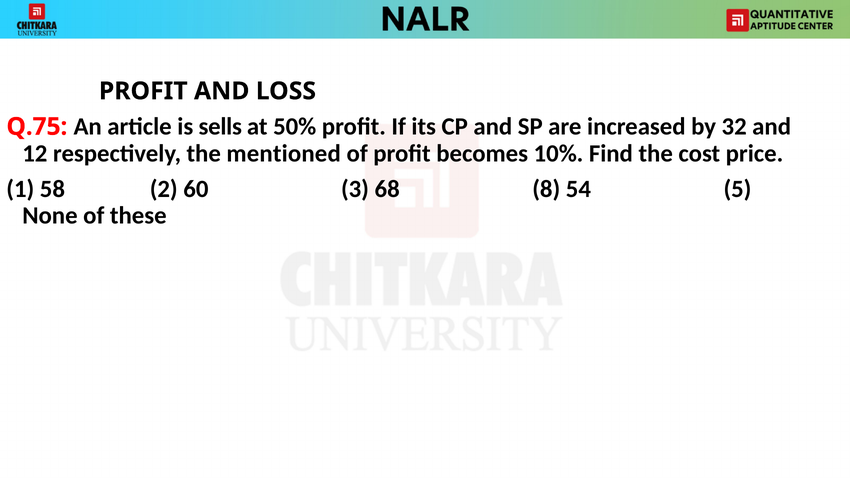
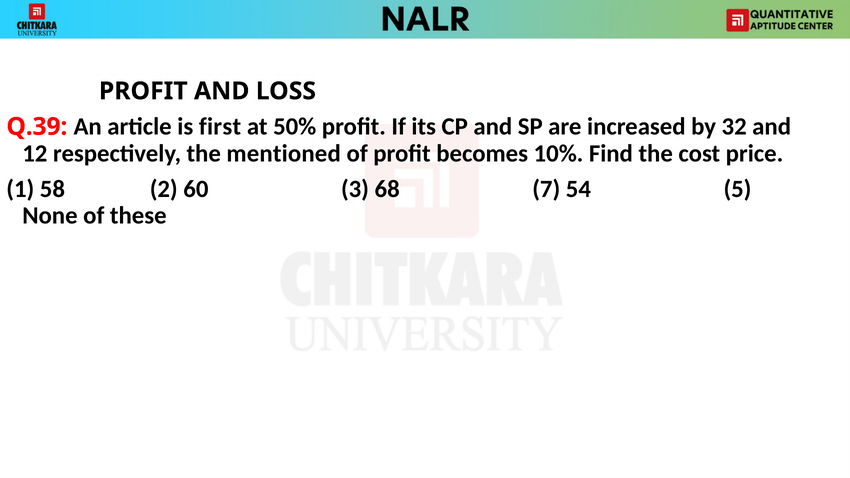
Q.75: Q.75 -> Q.39
sells: sells -> first
8: 8 -> 7
